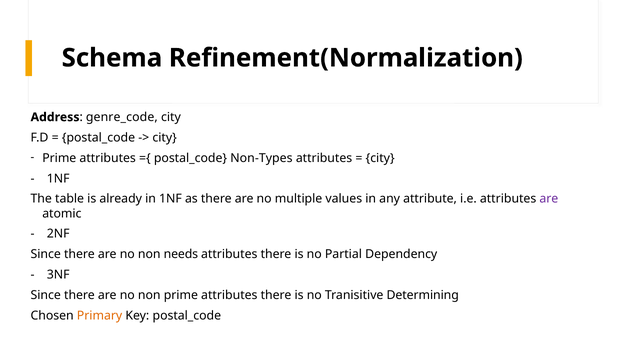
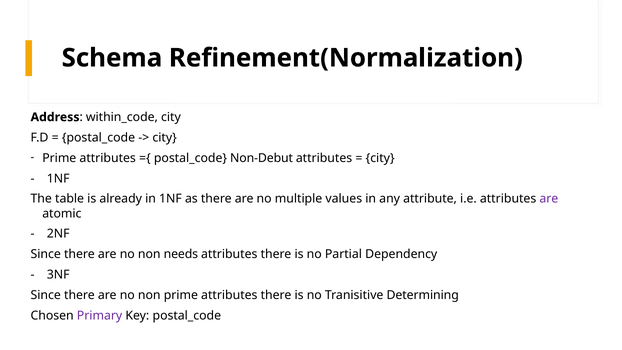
genre_code: genre_code -> within_code
Non-Types: Non-Types -> Non-Debut
Primary colour: orange -> purple
